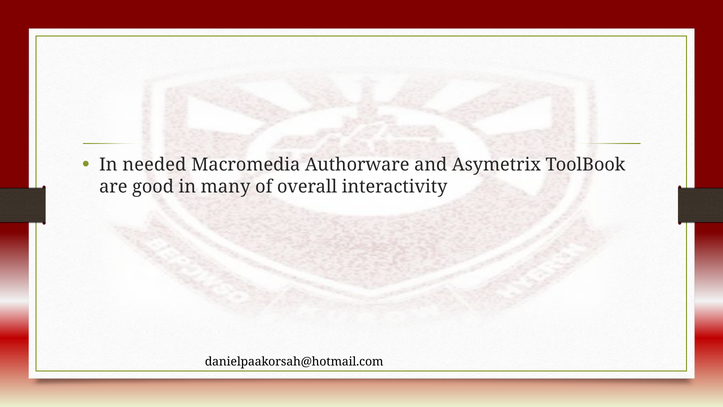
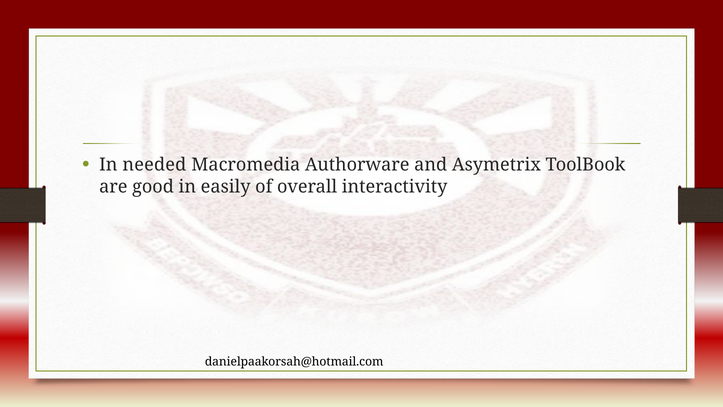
many: many -> easily
